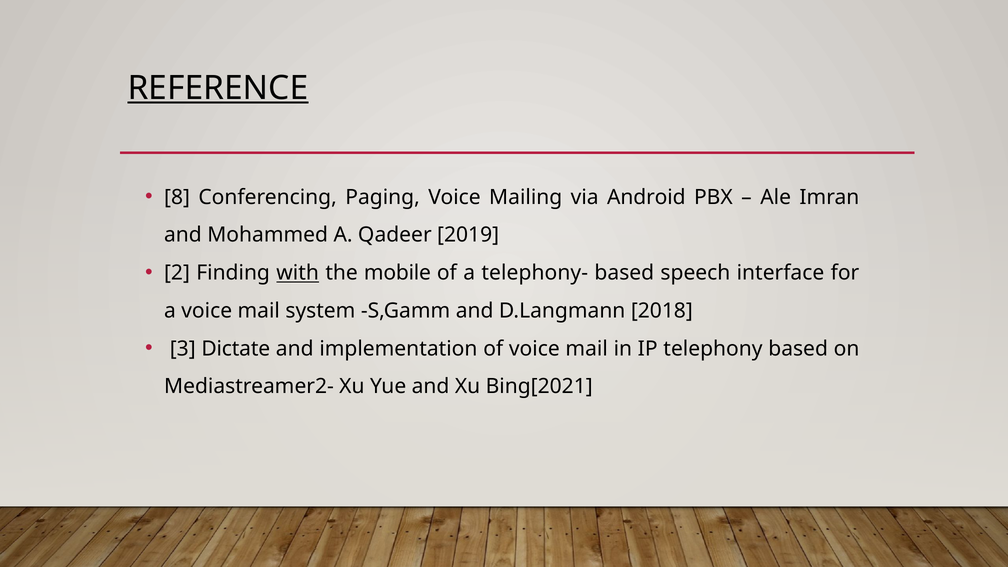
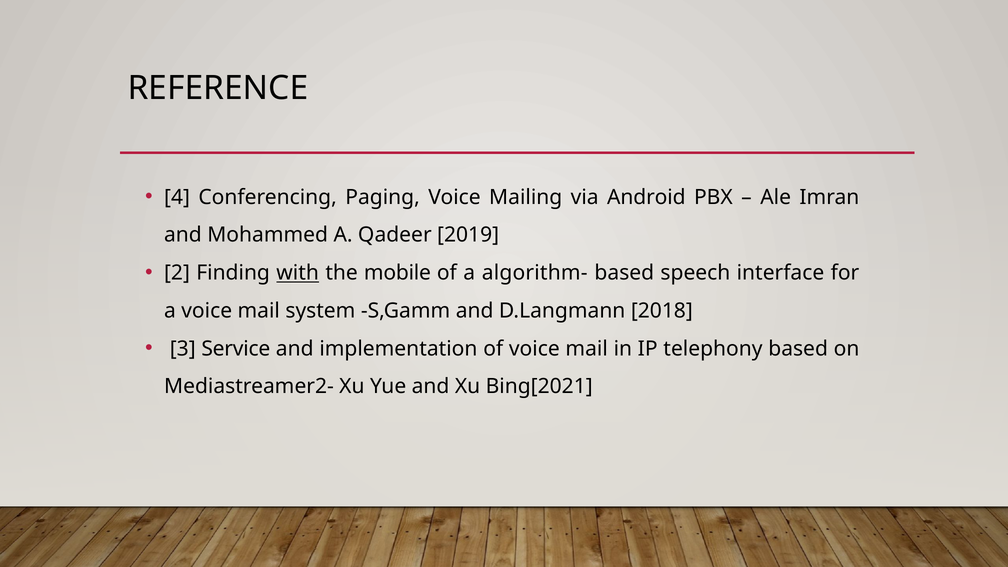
REFERENCE underline: present -> none
8: 8 -> 4
telephony-: telephony- -> algorithm-
Dictate: Dictate -> Service
